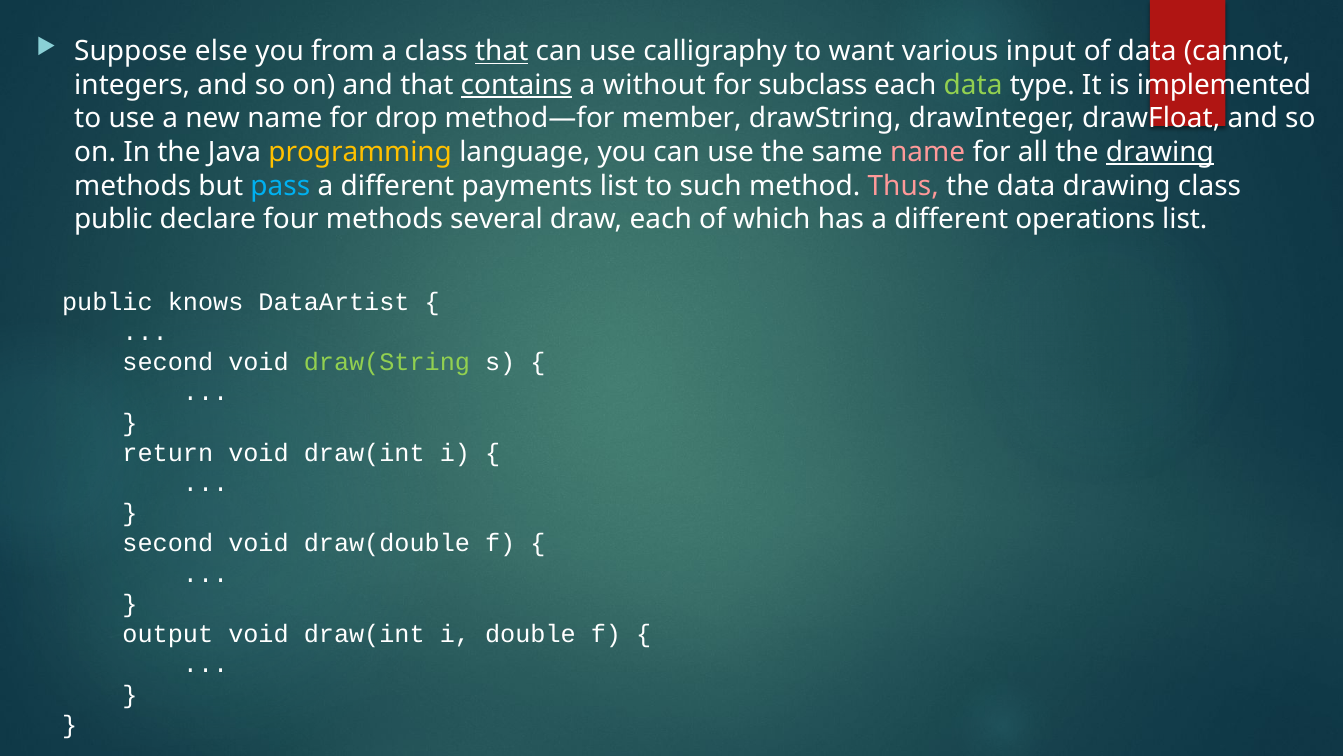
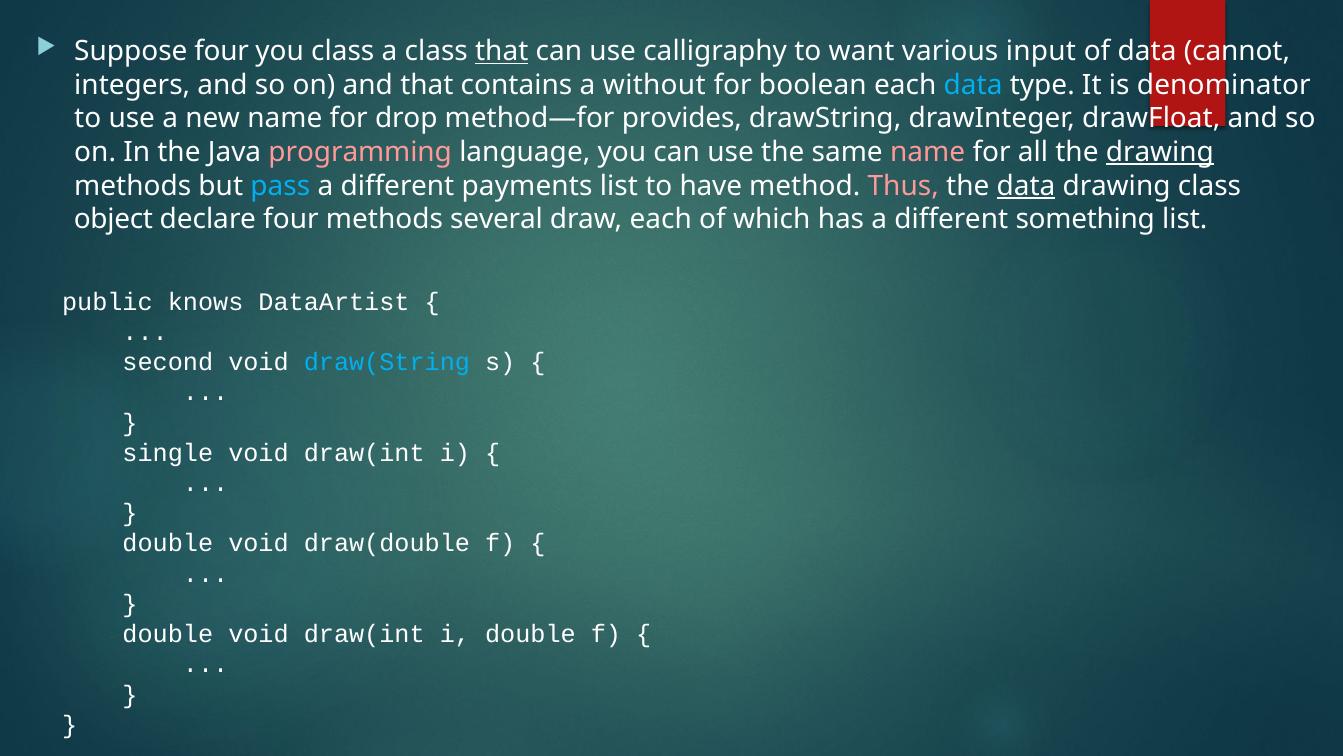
Suppose else: else -> four
you from: from -> class
contains underline: present -> none
subclass: subclass -> boolean
data at (973, 85) colour: light green -> light blue
implemented: implemented -> denominator
member: member -> provides
programming colour: yellow -> pink
such: such -> have
data at (1026, 186) underline: none -> present
public at (113, 219): public -> object
operations: operations -> something
draw(String colour: light green -> light blue
return: return -> single
second at (168, 543): second -> double
output at (168, 634): output -> double
